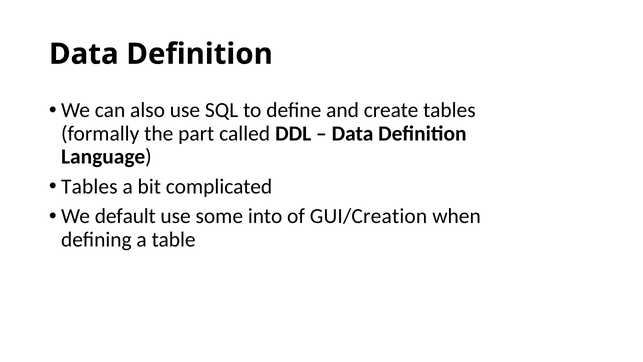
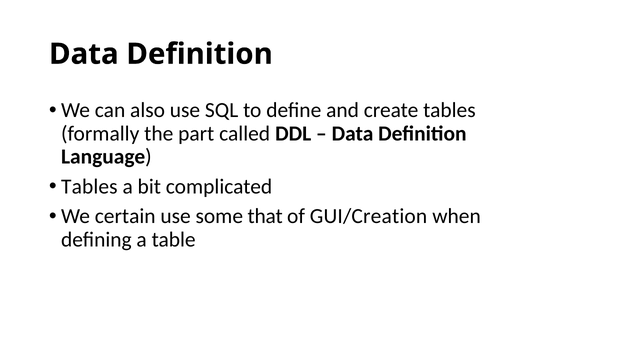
default: default -> certain
into: into -> that
